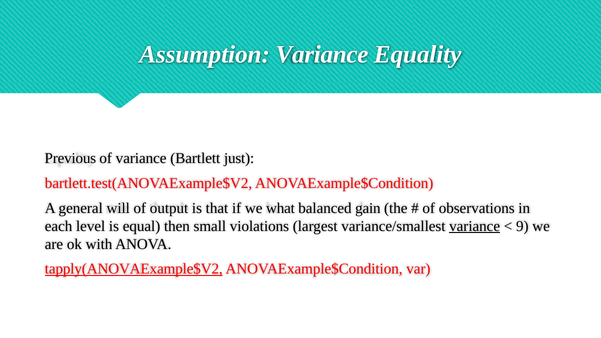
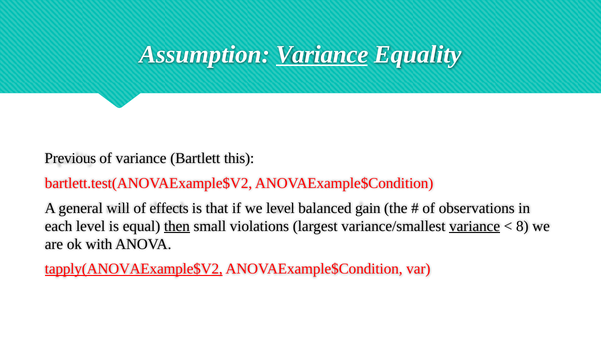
Variance at (322, 54) underline: none -> present
just: just -> this
output: output -> effects
we what: what -> level
then underline: none -> present
9: 9 -> 8
